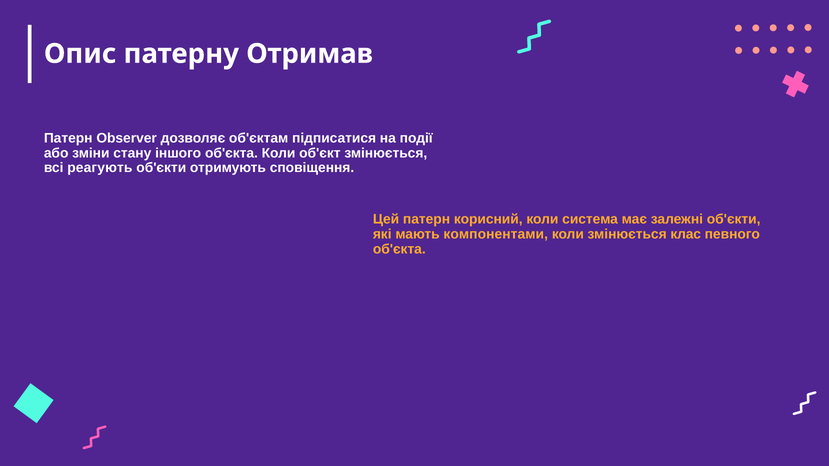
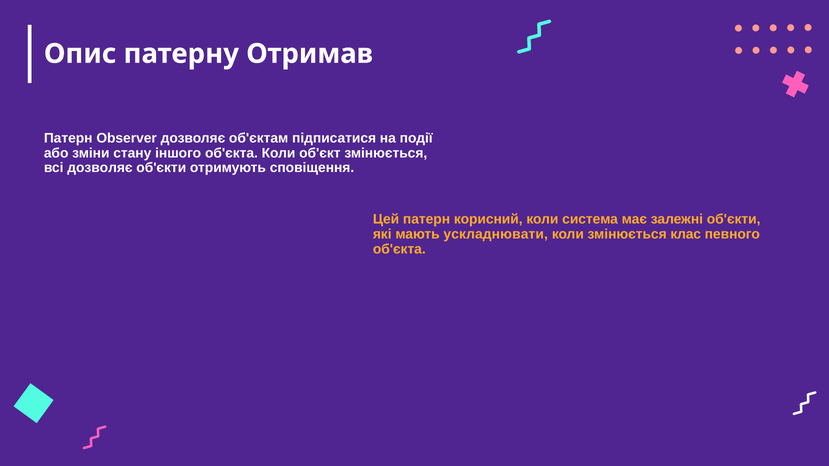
всі реагують: реагують -> дозволяє
компонентами: компонентами -> ускладнювати
